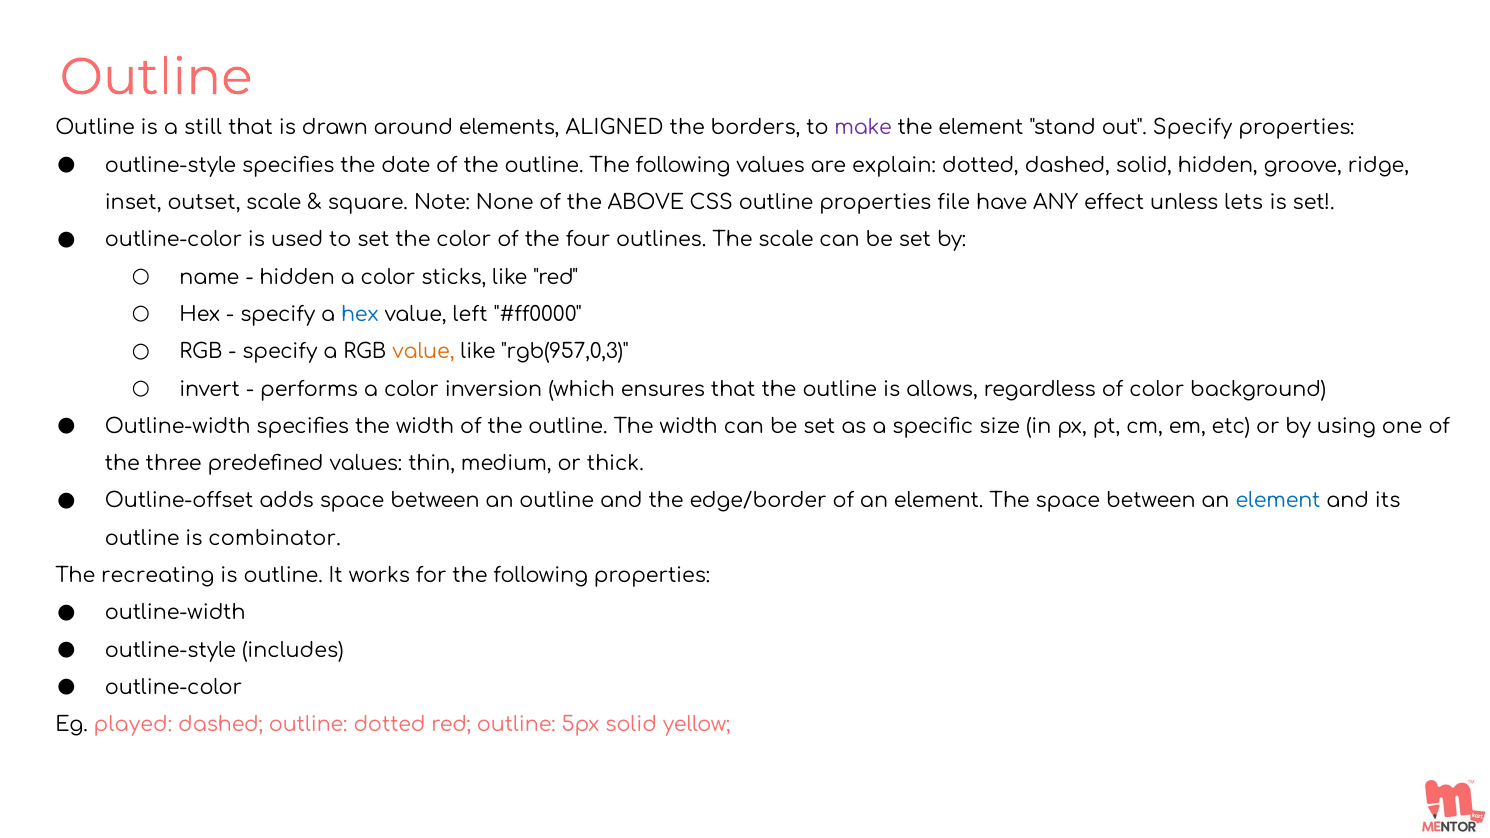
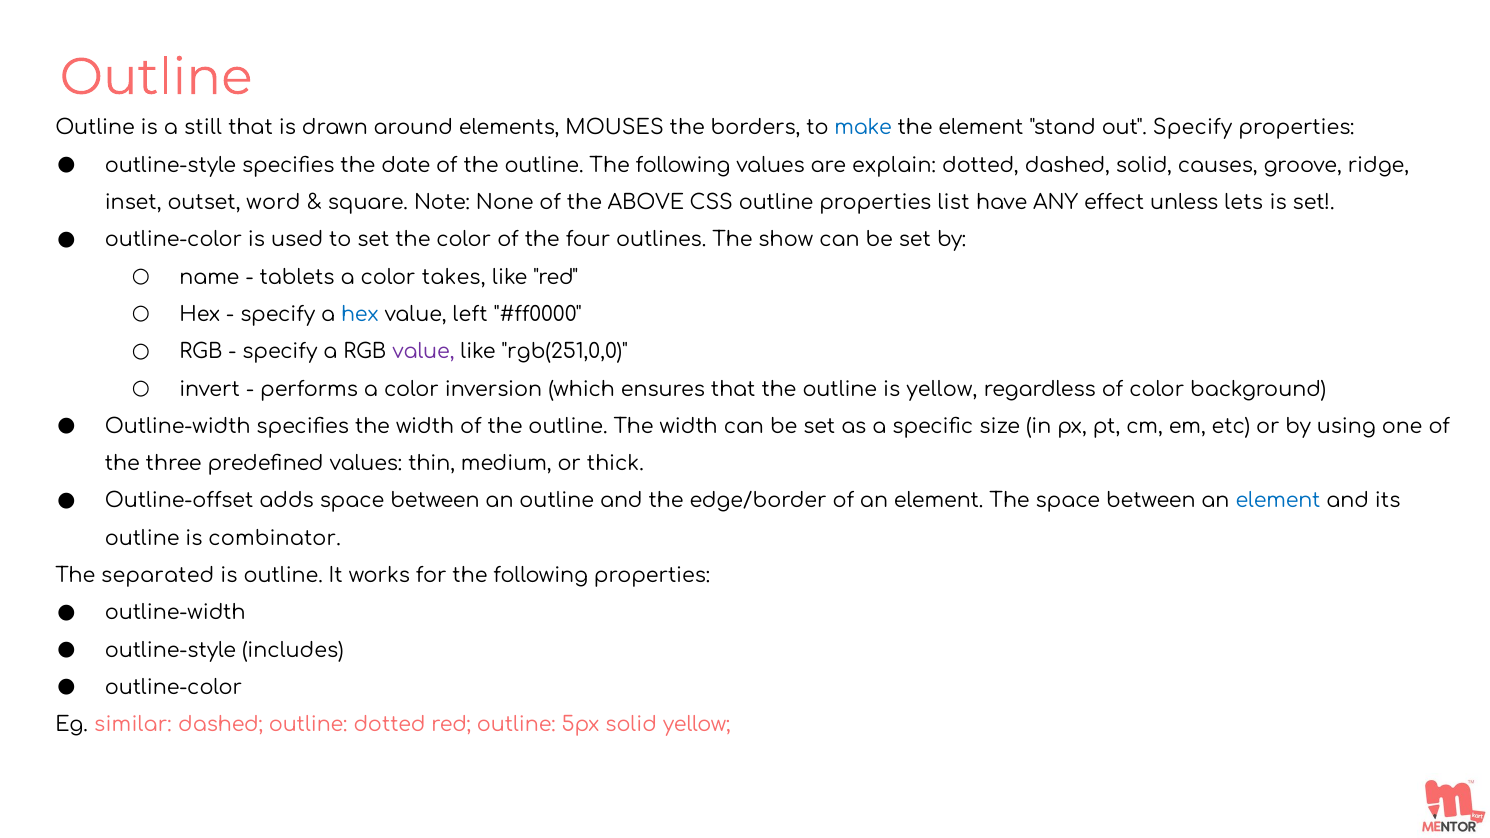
ALIGNED: ALIGNED -> MOUSES
make colour: purple -> blue
solid hidden: hidden -> causes
outset scale: scale -> word
file: file -> list
The scale: scale -> show
hidden at (297, 277): hidden -> tablets
sticks: sticks -> takes
value at (423, 352) colour: orange -> purple
rgb(957,0,3: rgb(957,0,3 -> rgb(251,0,0
is allows: allows -> yellow
recreating: recreating -> separated
played: played -> similar
